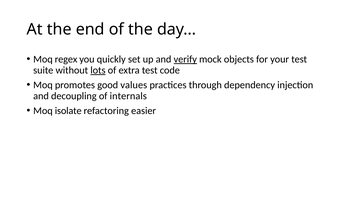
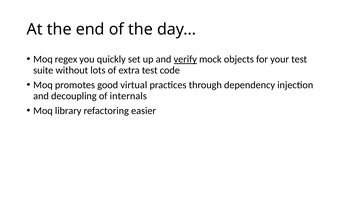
lots underline: present -> none
values: values -> virtual
isolate: isolate -> library
